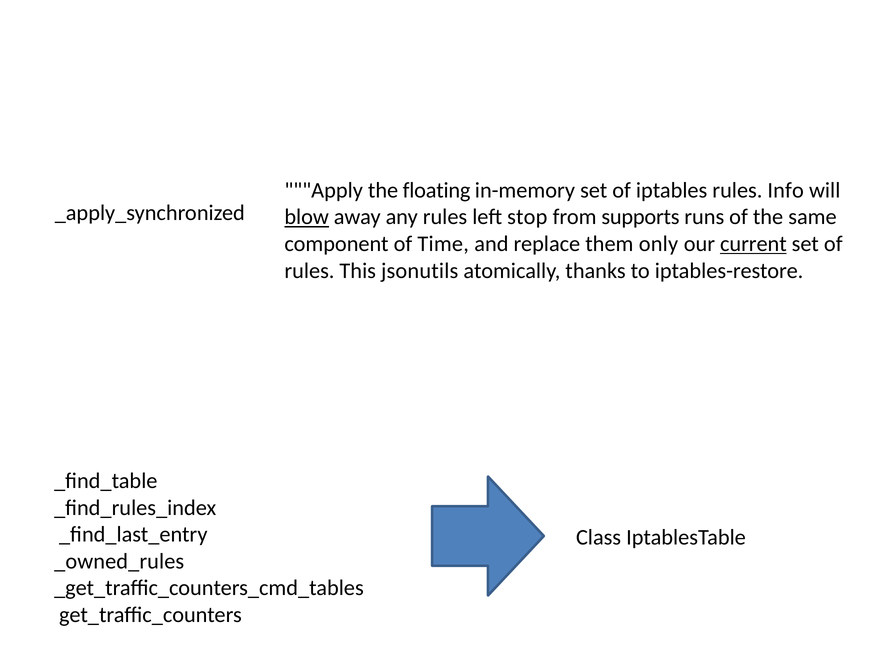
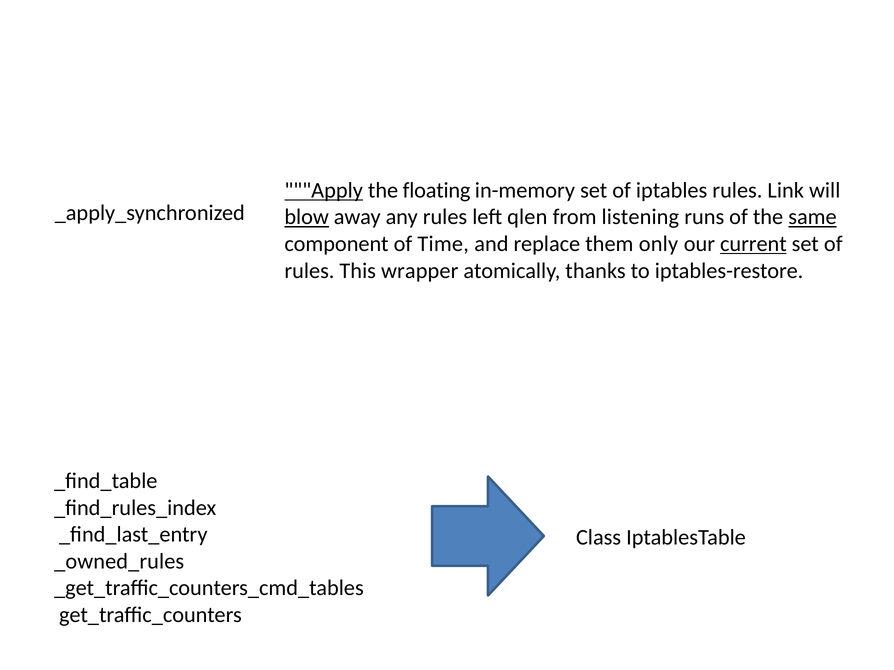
Apply underline: none -> present
Info: Info -> Link
stop: stop -> qlen
supports: supports -> listening
same underline: none -> present
jsonutils: jsonutils -> wrapper
